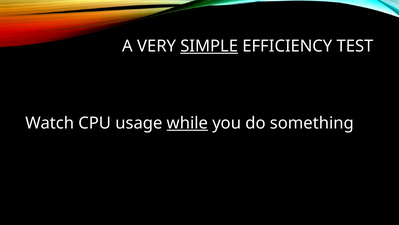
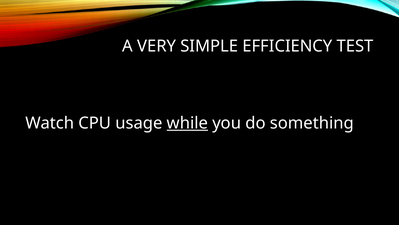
SIMPLE underline: present -> none
